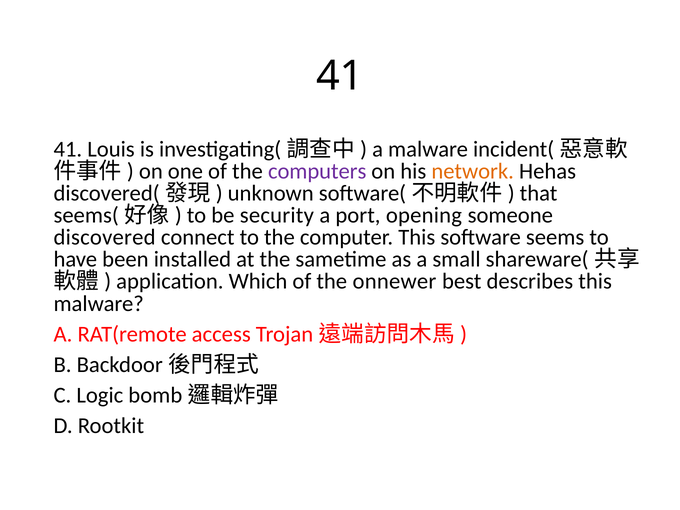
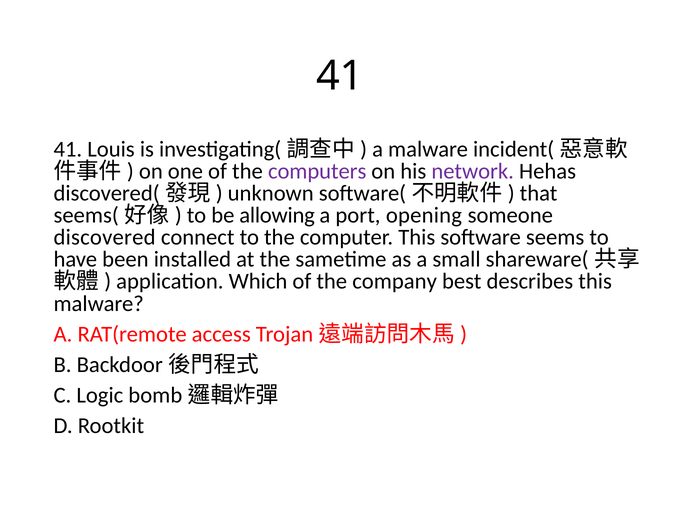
network colour: orange -> purple
security: security -> allowing
onnewer: onnewer -> company
